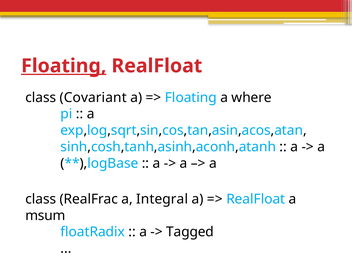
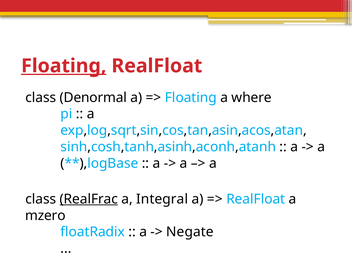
Covariant: Covariant -> Denormal
RealFrac underline: none -> present
msum: msum -> mzero
Tagged: Tagged -> Negate
